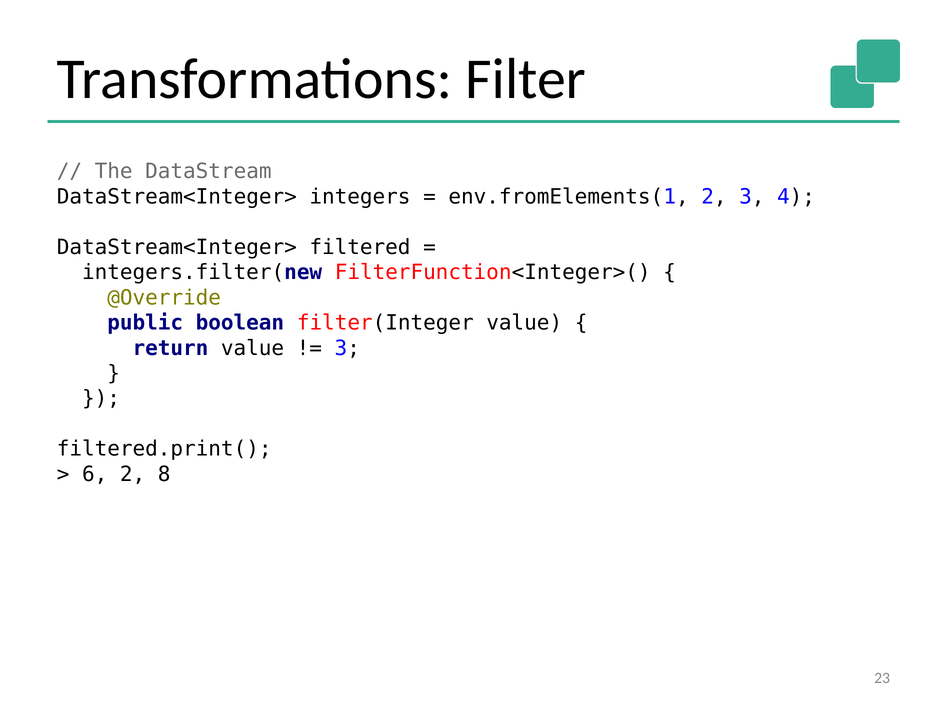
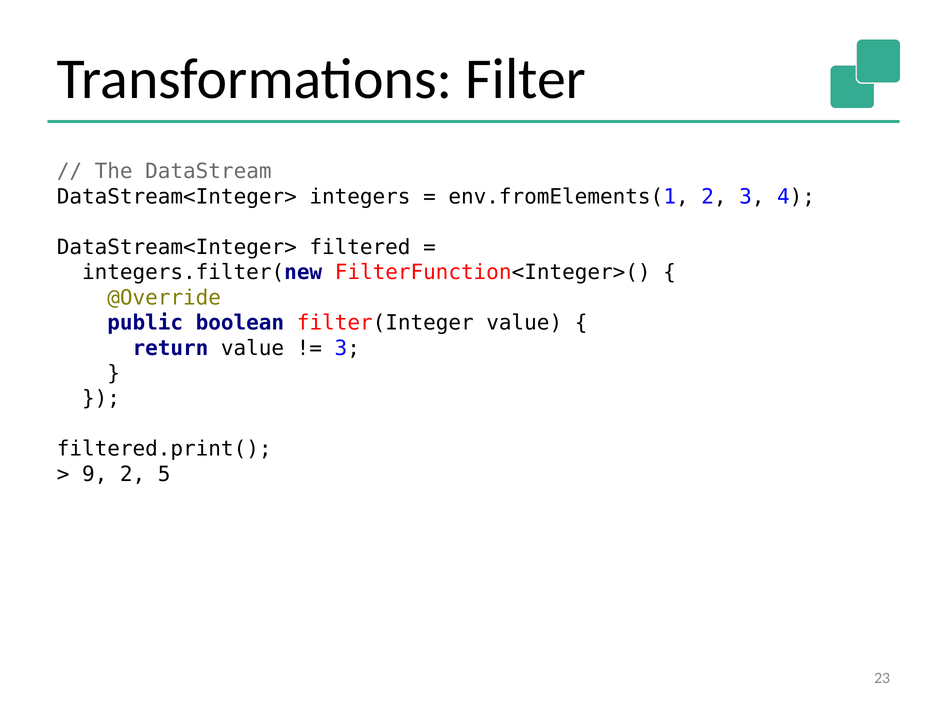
6: 6 -> 9
8: 8 -> 5
